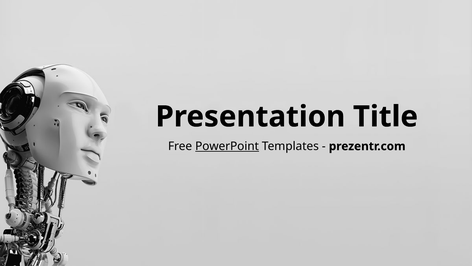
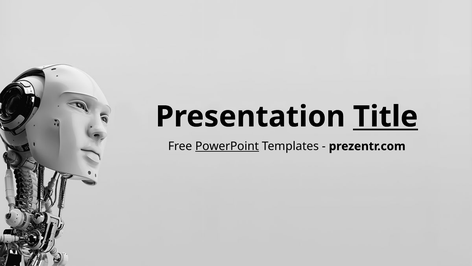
Title underline: none -> present
